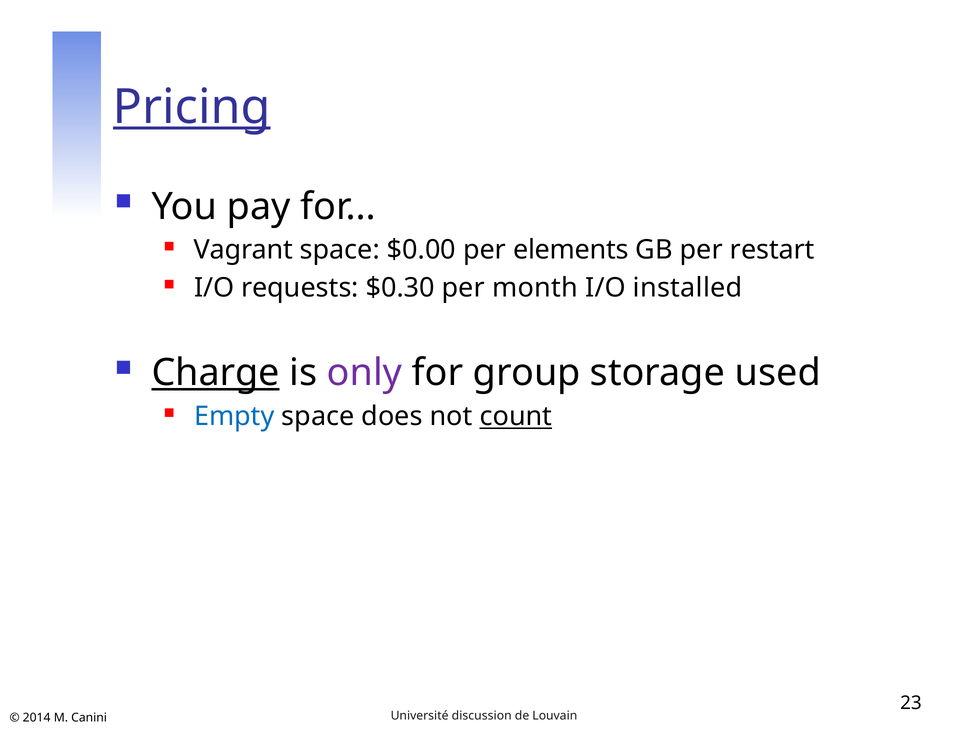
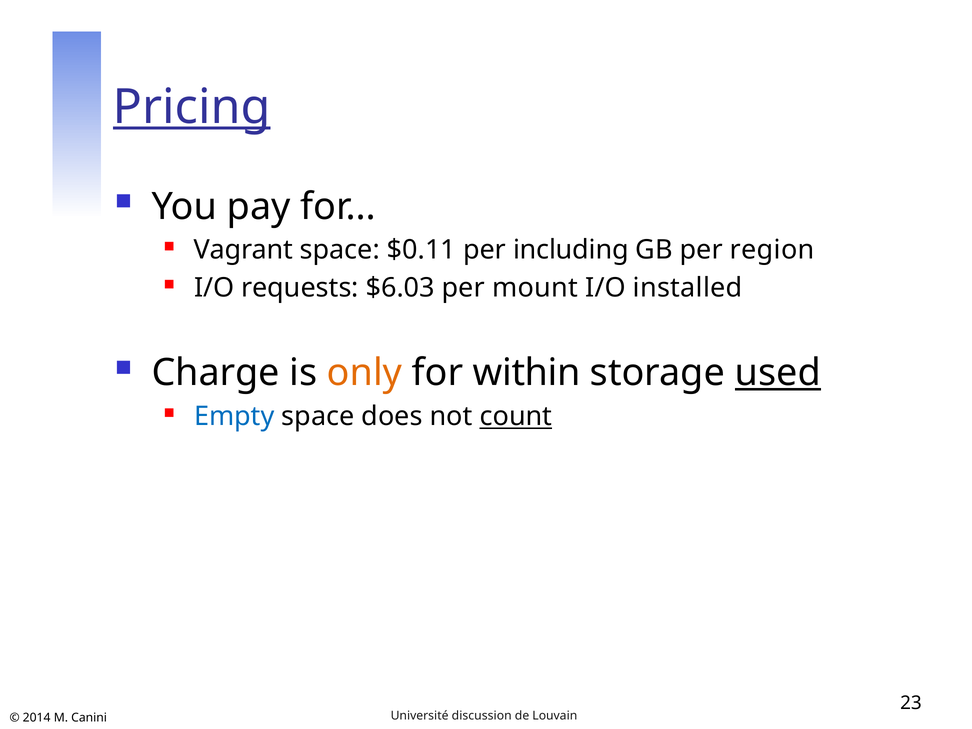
$0.00: $0.00 -> $0.11
elements: elements -> including
restart: restart -> region
$0.30: $0.30 -> $6.03
month: month -> mount
Charge underline: present -> none
only colour: purple -> orange
group: group -> within
used underline: none -> present
